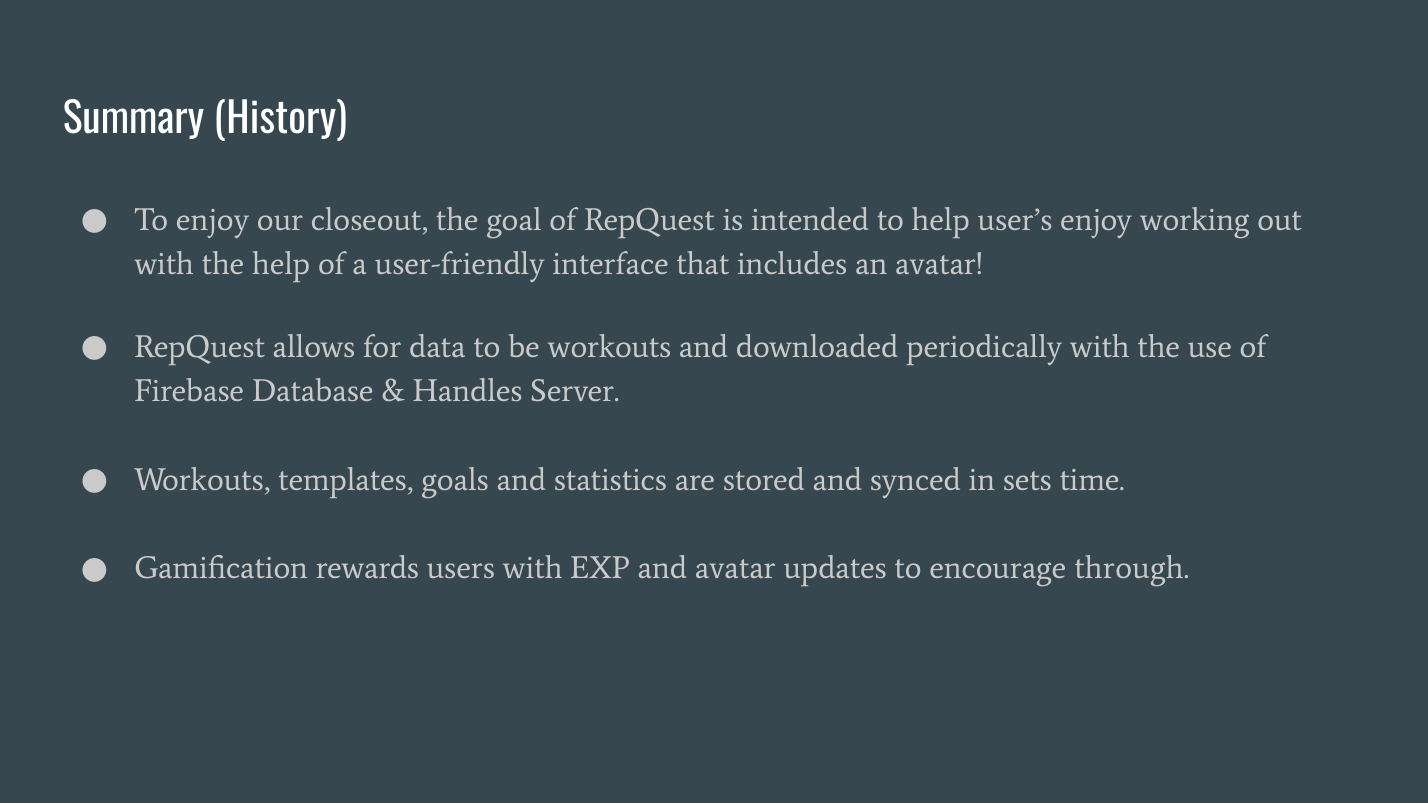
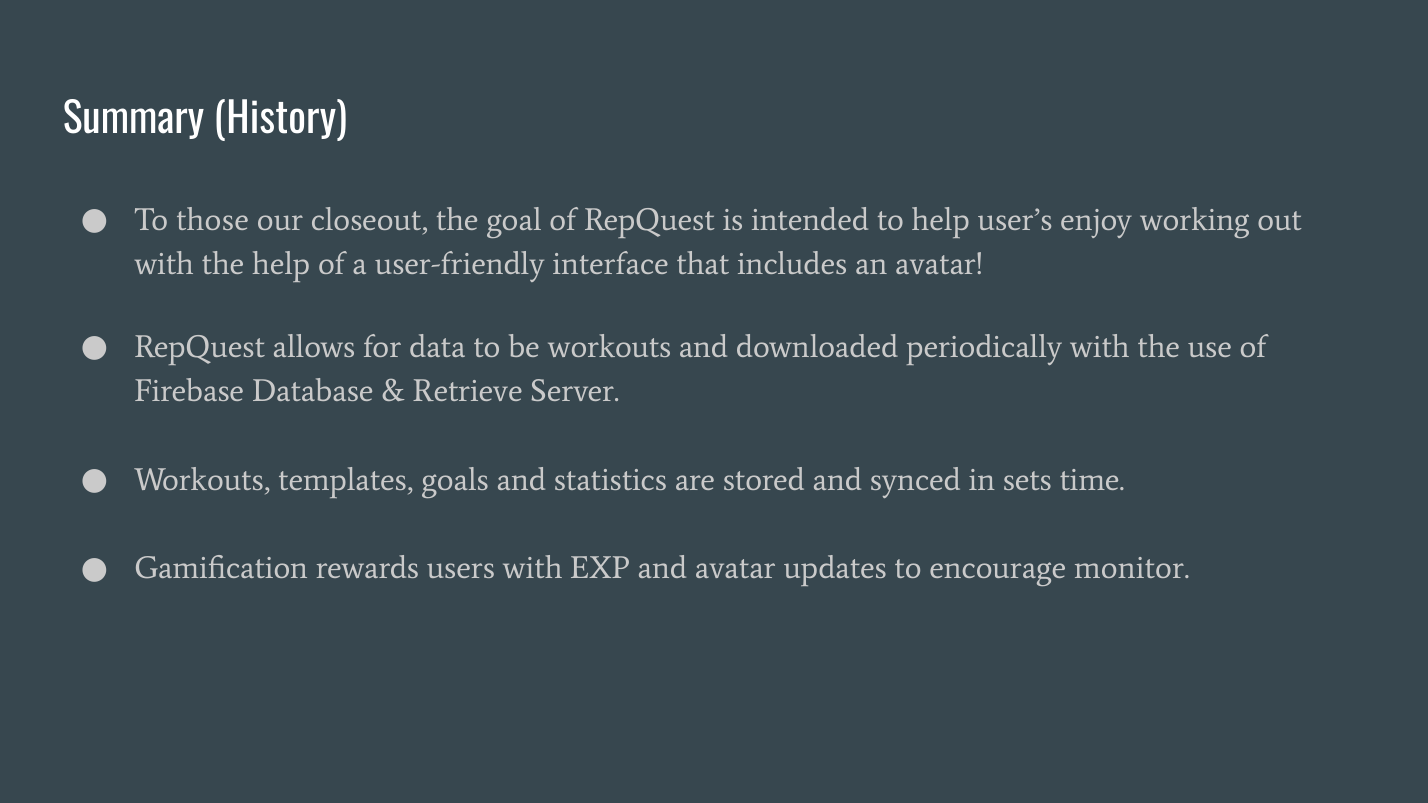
To enjoy: enjoy -> those
Handles: Handles -> Retrieve
through: through -> monitor
